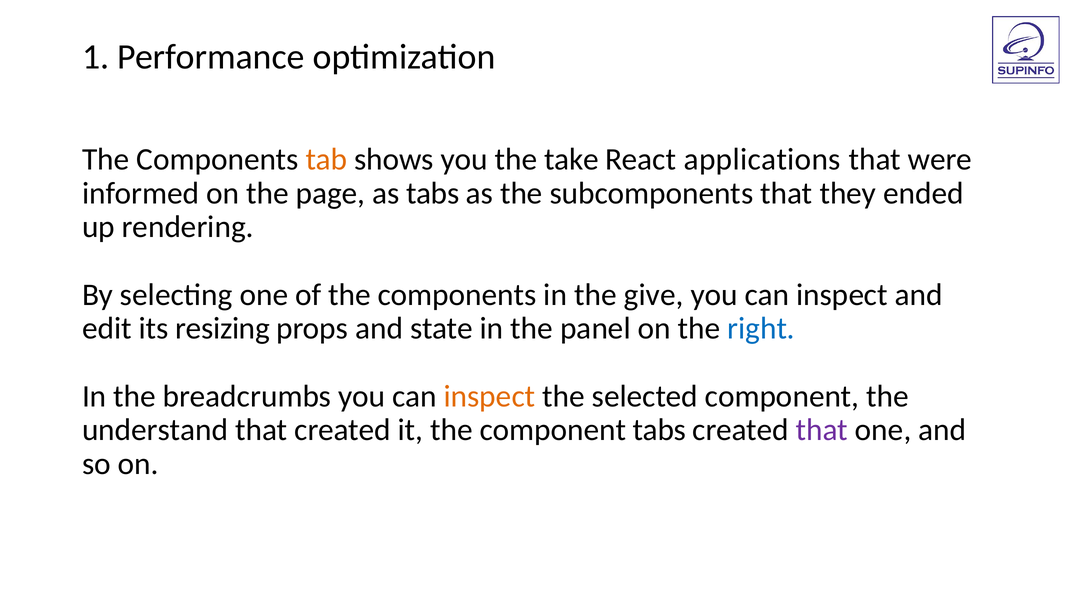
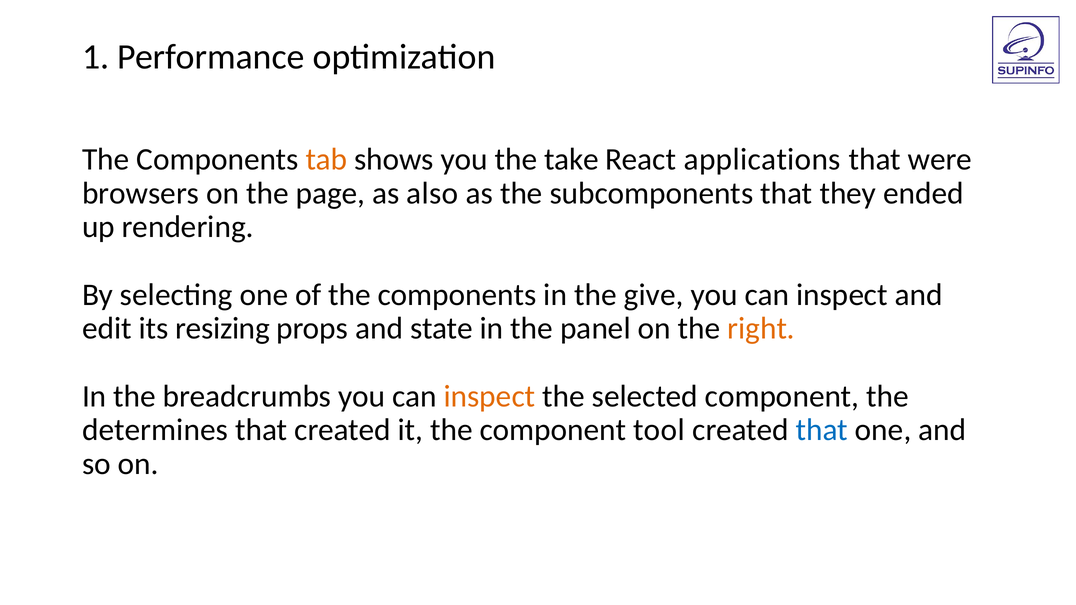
informed: informed -> browsers
as tabs: tabs -> also
right colour: blue -> orange
understand: understand -> determines
component tabs: tabs -> tool
that at (822, 430) colour: purple -> blue
